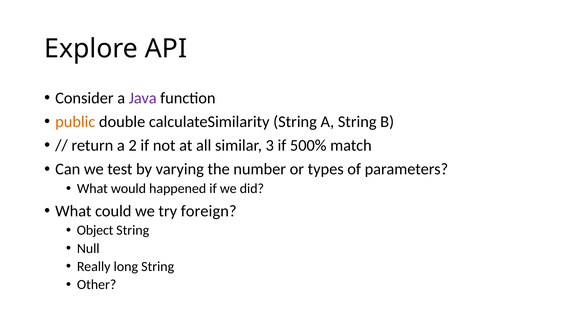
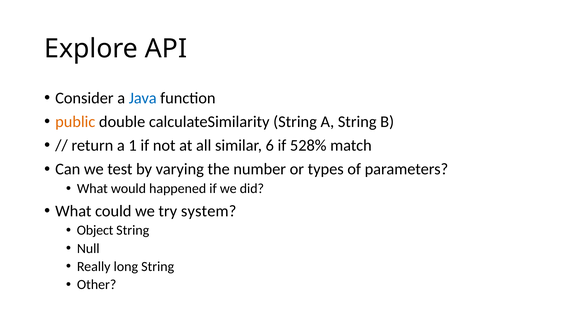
Java colour: purple -> blue
2: 2 -> 1
3: 3 -> 6
500%: 500% -> 528%
foreign: foreign -> system
